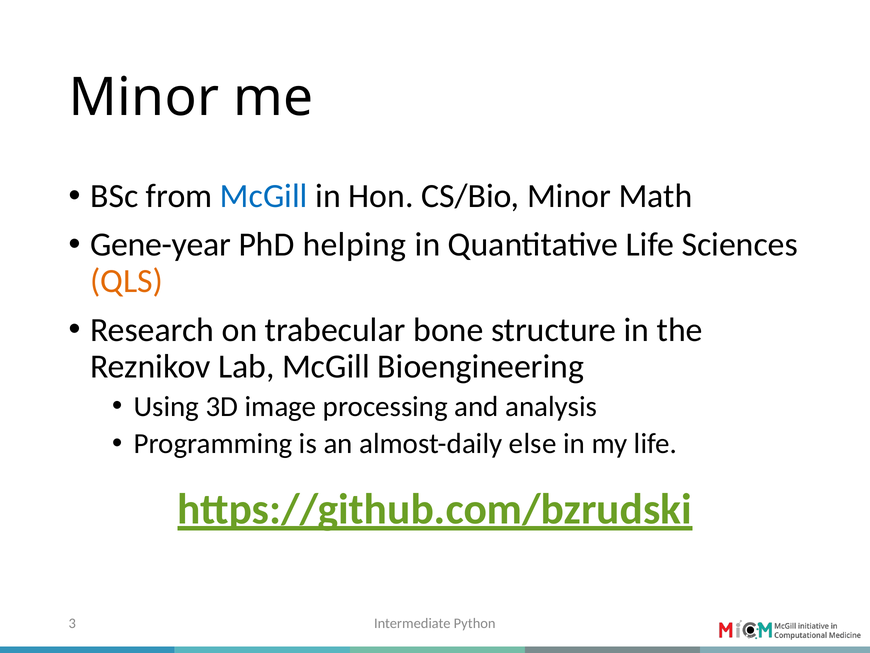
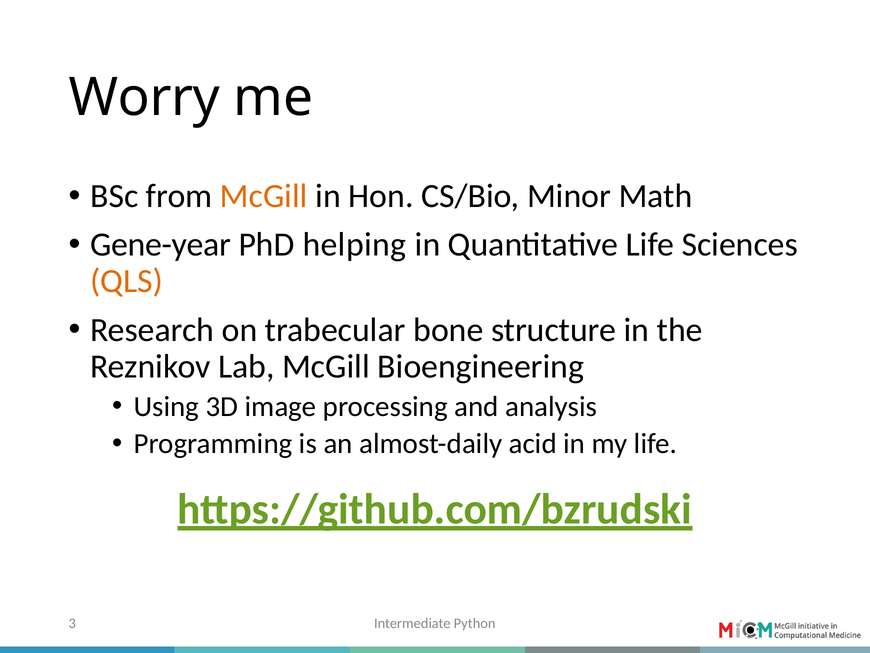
Minor at (144, 97): Minor -> Worry
McGill at (264, 196) colour: blue -> orange
else: else -> acid
